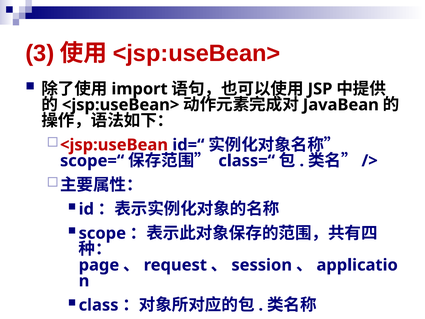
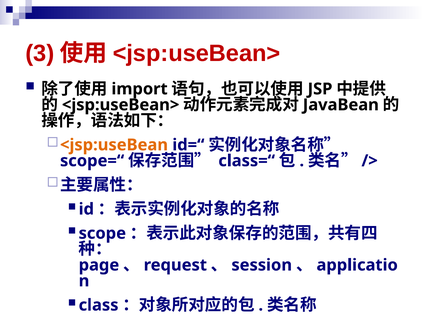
<jsp:useBean colour: red -> orange
